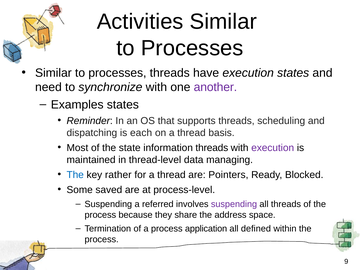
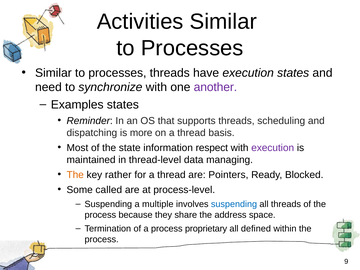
each: each -> more
information threads: threads -> respect
The at (75, 175) colour: blue -> orange
saved: saved -> called
referred: referred -> multiple
suspending at (234, 204) colour: purple -> blue
application: application -> proprietary
